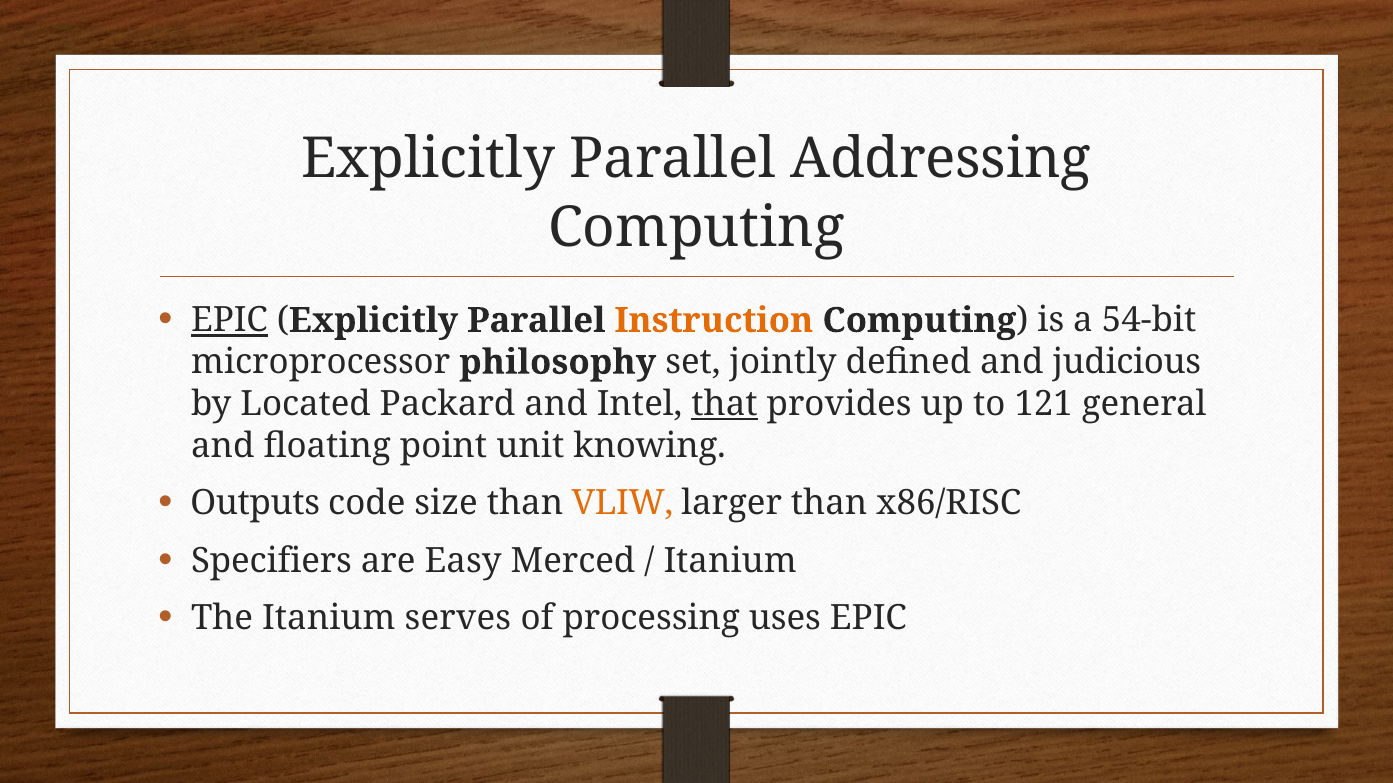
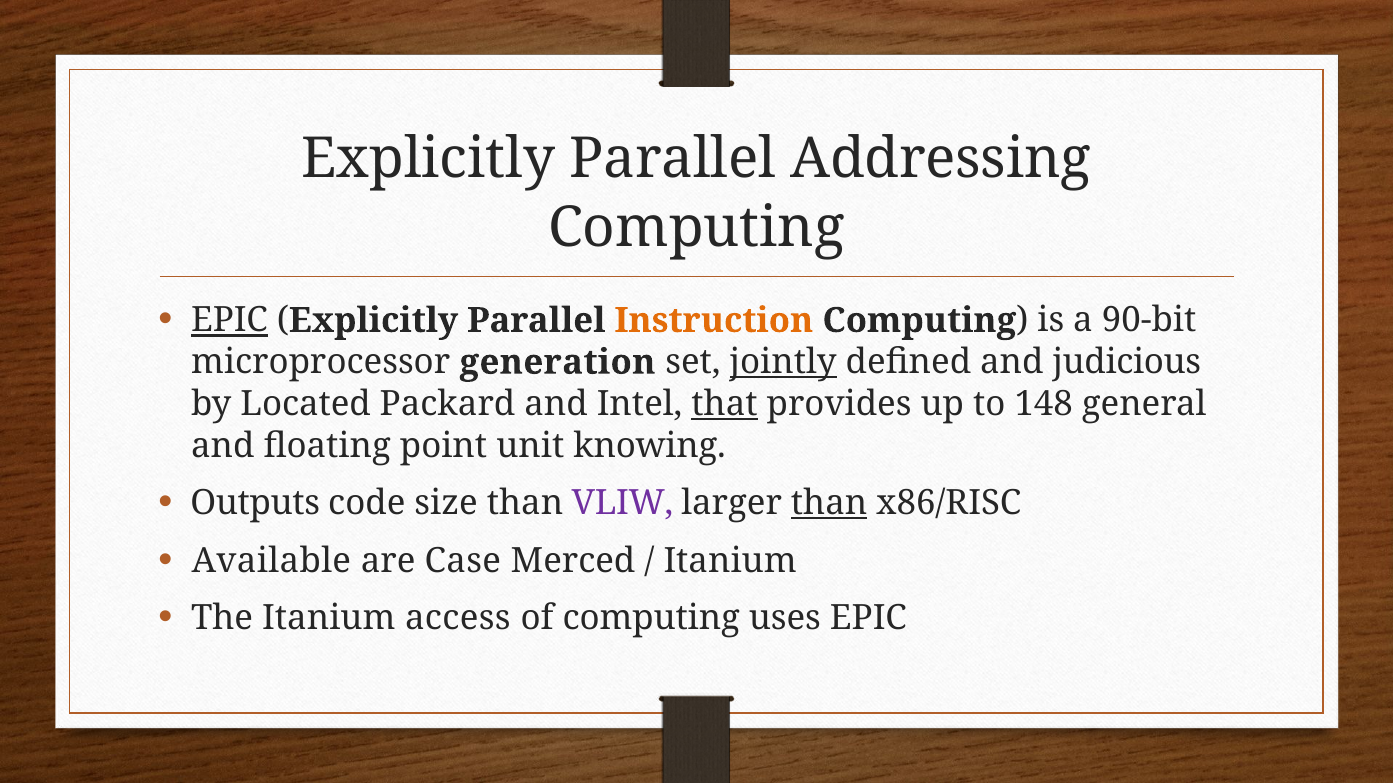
54-bit: 54-bit -> 90-bit
philosophy: philosophy -> generation
jointly underline: none -> present
121: 121 -> 148
VLIW colour: orange -> purple
than at (829, 504) underline: none -> present
Specifiers: Specifiers -> Available
Easy: Easy -> Case
serves: serves -> access
of processing: processing -> computing
